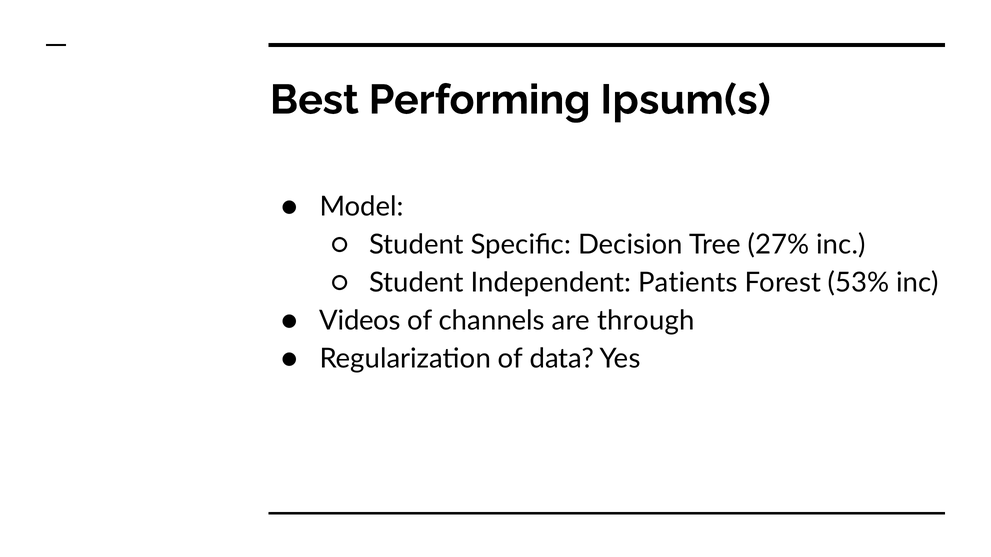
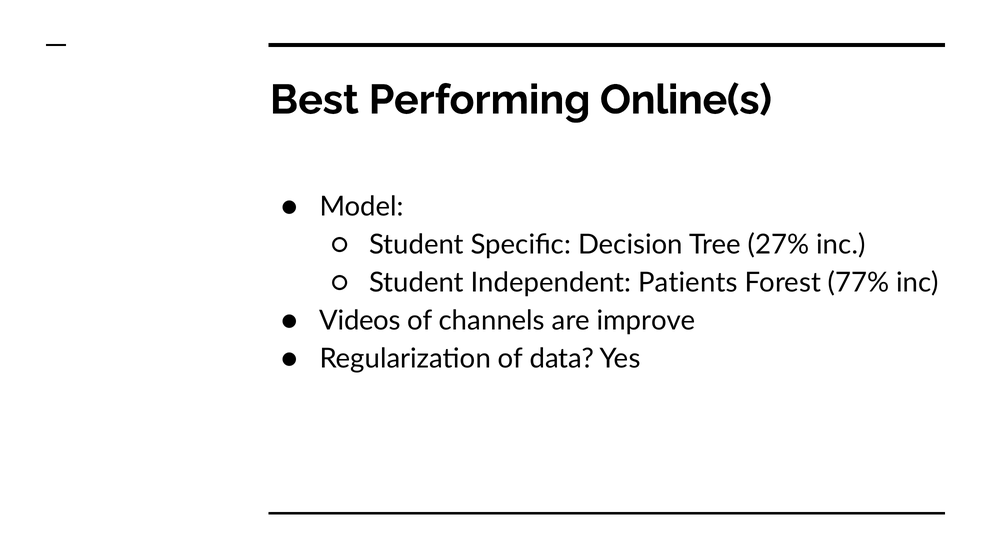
Ipsum(s: Ipsum(s -> Online(s
53%: 53% -> 77%
through: through -> improve
